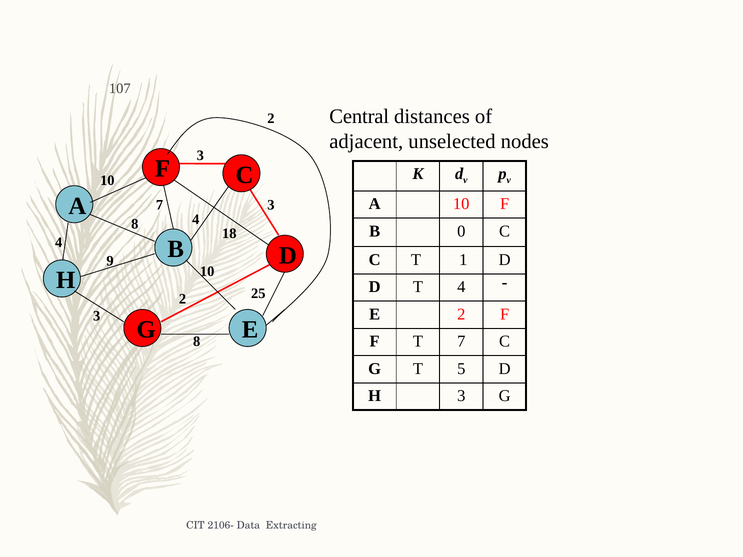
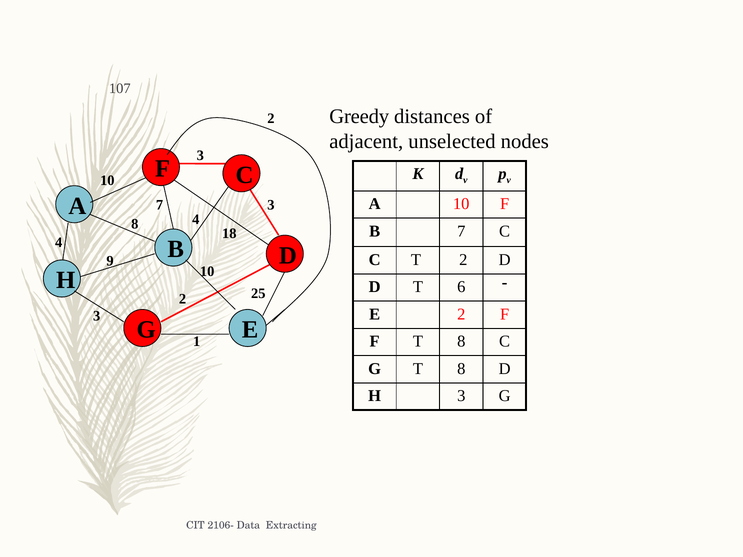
Central: Central -> Greedy
B 0: 0 -> 7
T 1: 1 -> 2
T 4: 4 -> 6
G 8: 8 -> 1
F T 7: 7 -> 8
G T 5: 5 -> 8
